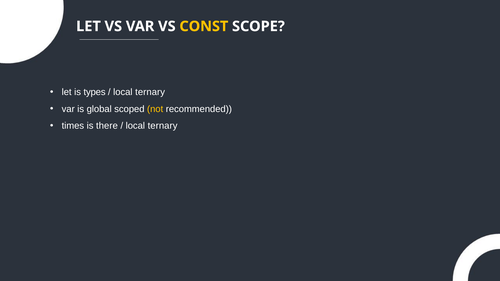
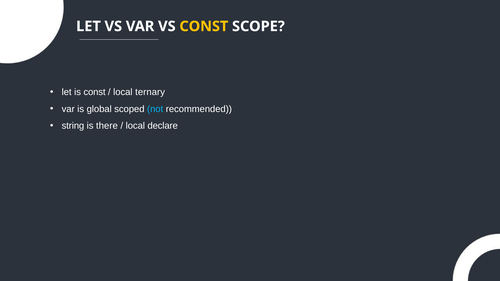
is types: types -> const
not colour: yellow -> light blue
times: times -> string
ternary at (163, 126): ternary -> declare
